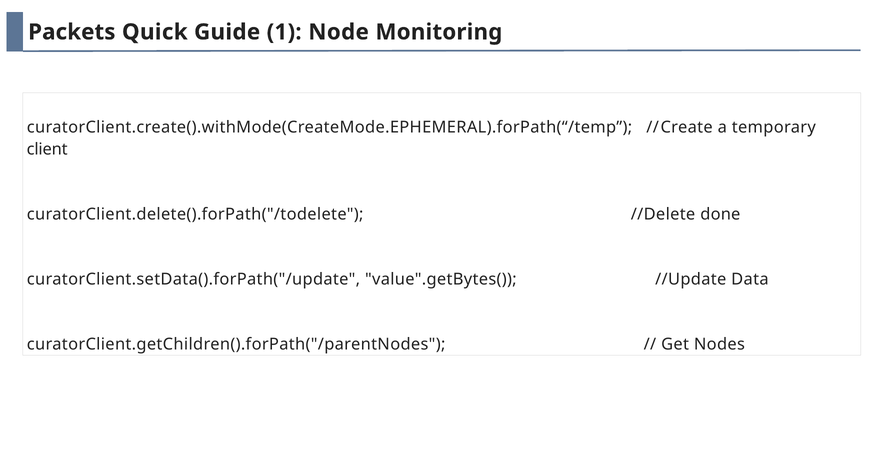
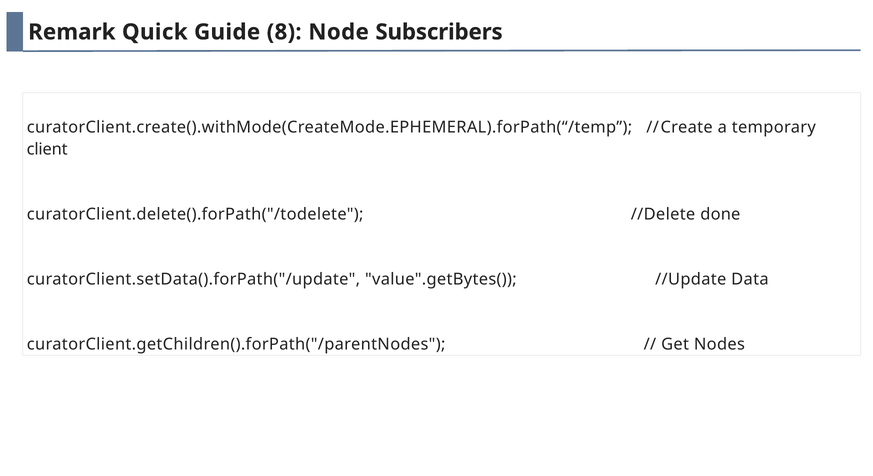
Packets: Packets -> Remark
1: 1 -> 8
Monitoring: Monitoring -> Subscribers
